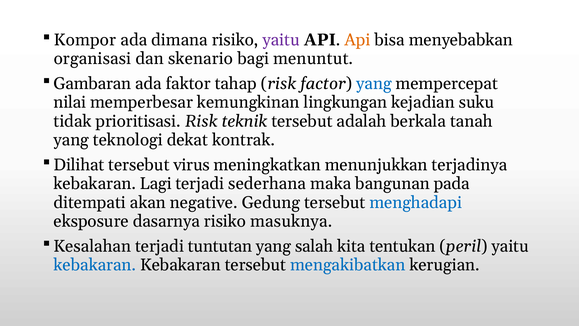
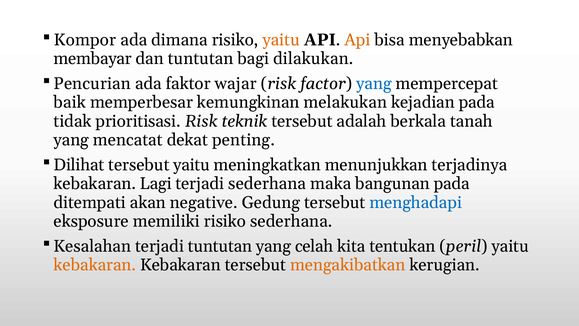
yaitu at (281, 40) colour: purple -> orange
organisasi: organisasi -> membayar
dan skenario: skenario -> tuntutan
menuntut: menuntut -> dilakukan
Gambaran: Gambaran -> Pencurian
tahap: tahap -> wajar
nilai: nilai -> baik
lingkungan: lingkungan -> melakukan
kejadian suku: suku -> pada
teknologi: teknologi -> mencatat
kontrak: kontrak -> penting
tersebut virus: virus -> yaitu
dasarnya: dasarnya -> memiliki
risiko masuknya: masuknya -> sederhana
salah: salah -> celah
kebakaran at (95, 265) colour: blue -> orange
mengakibatkan colour: blue -> orange
